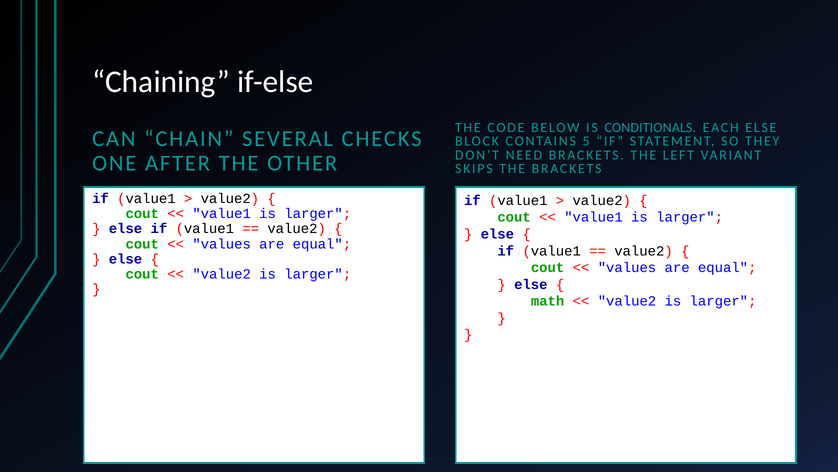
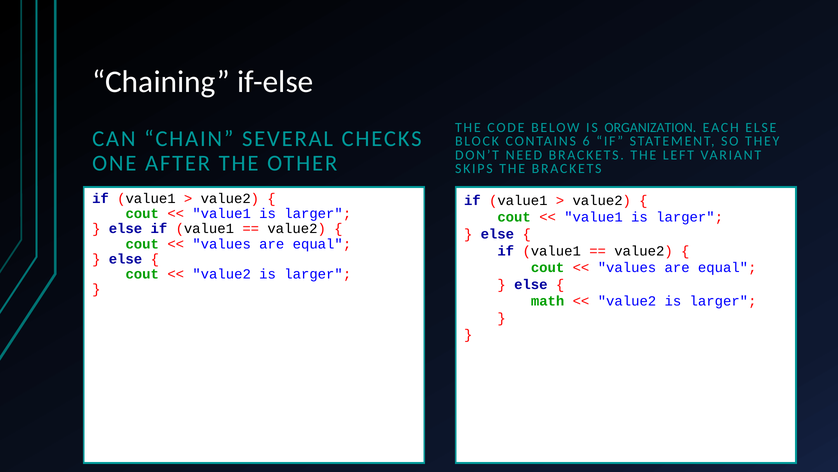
CONDITIONALS: CONDITIONALS -> ORGANIZATION
5: 5 -> 6
